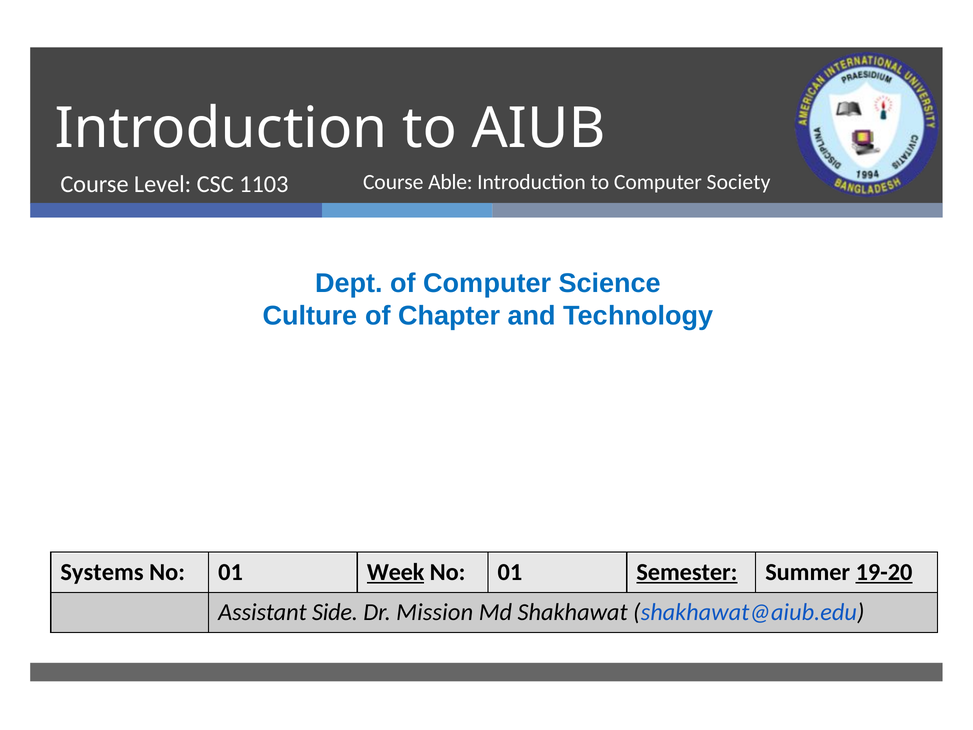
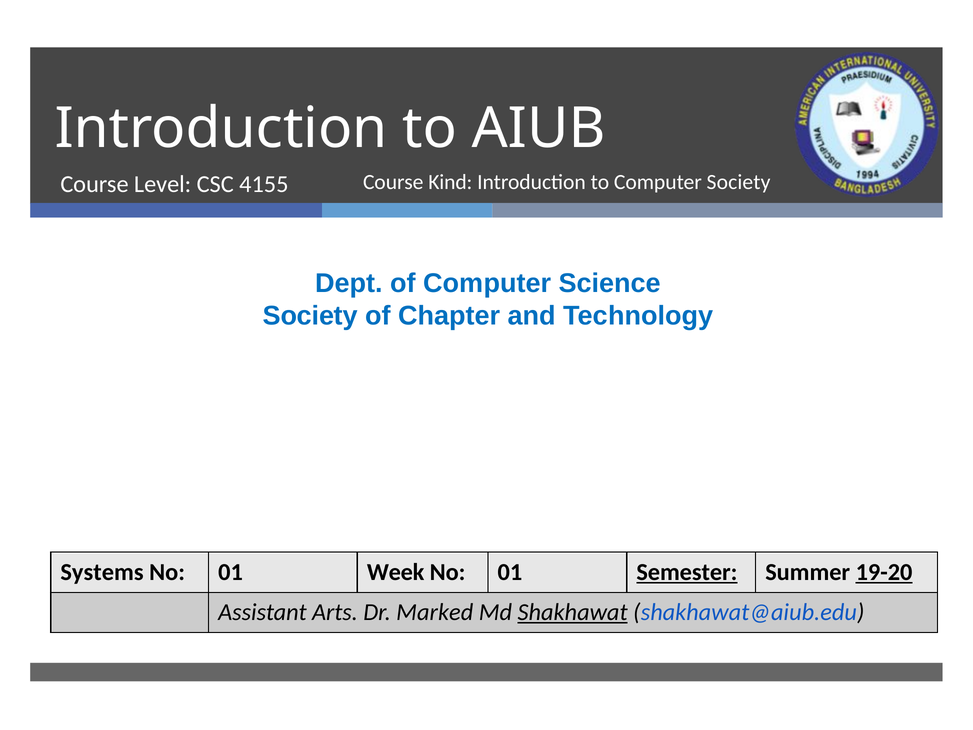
Able: Able -> Kind
1103: 1103 -> 4155
Culture at (310, 316): Culture -> Society
Week underline: present -> none
Side: Side -> Arts
Mission: Mission -> Marked
Shakhawat underline: none -> present
